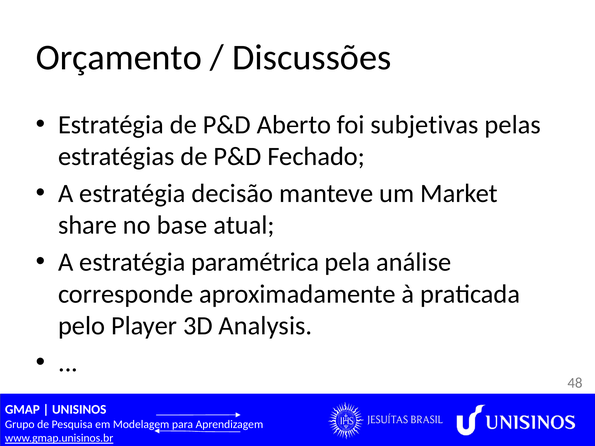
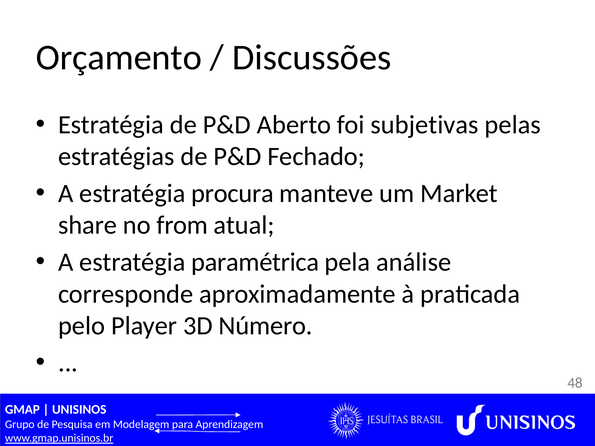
decisão: decisão -> procura
base: base -> from
Analysis: Analysis -> Número
